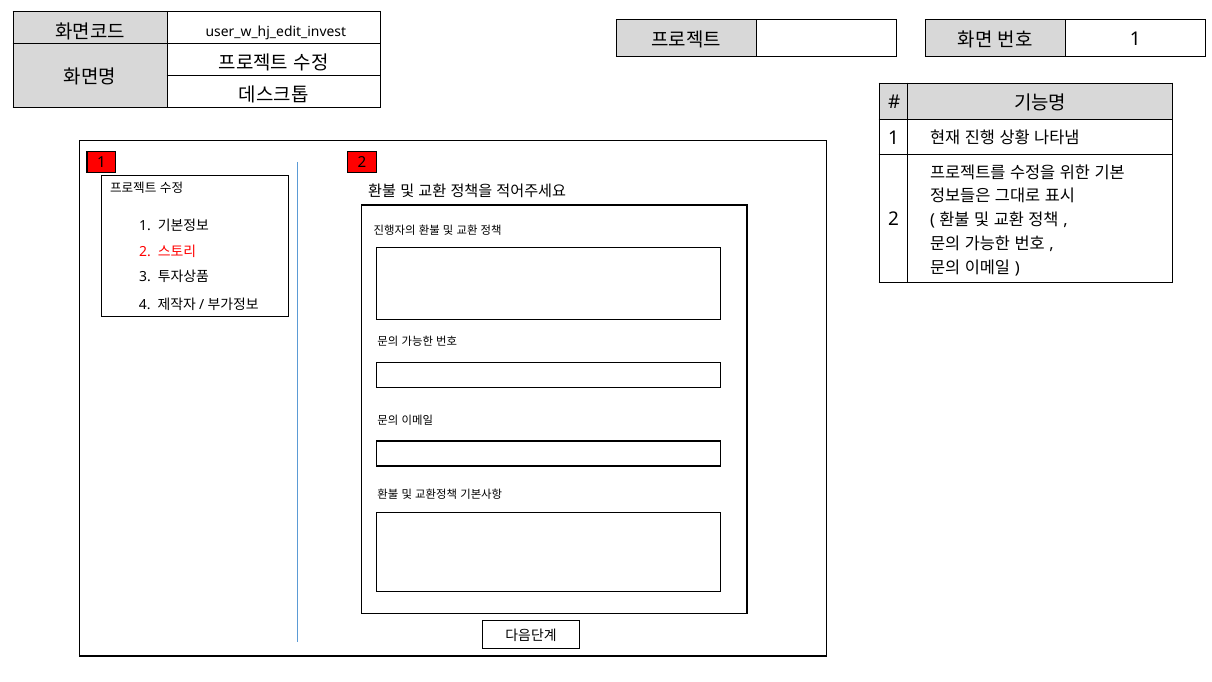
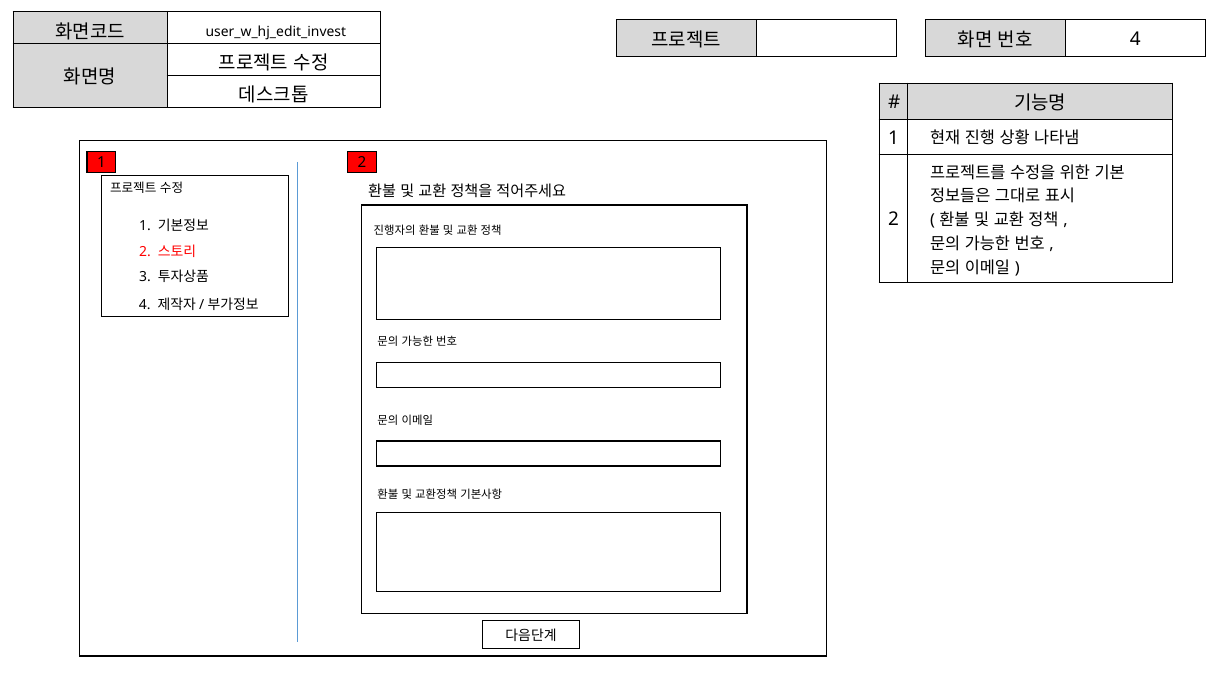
1 at (1135, 39): 1 -> 4
